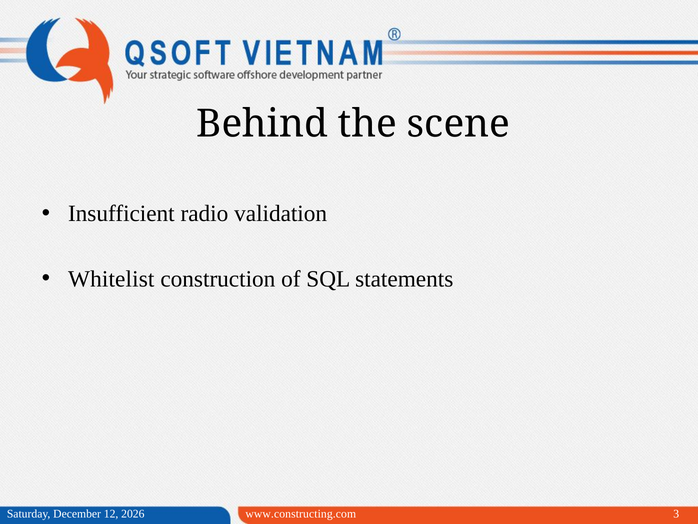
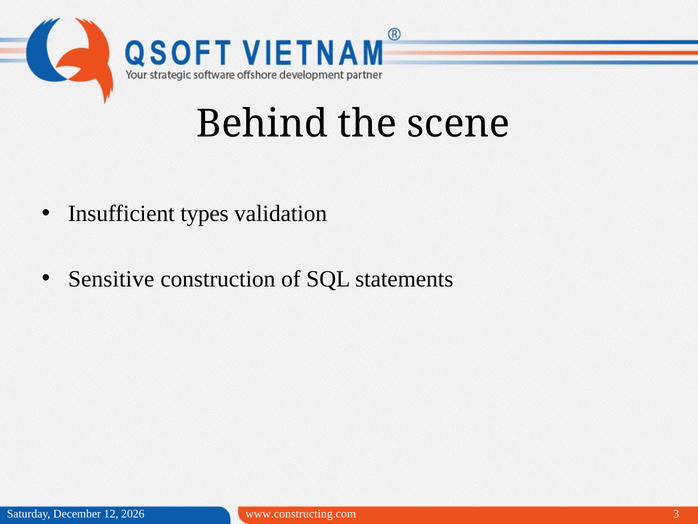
radio: radio -> types
Whitelist: Whitelist -> Sensitive
